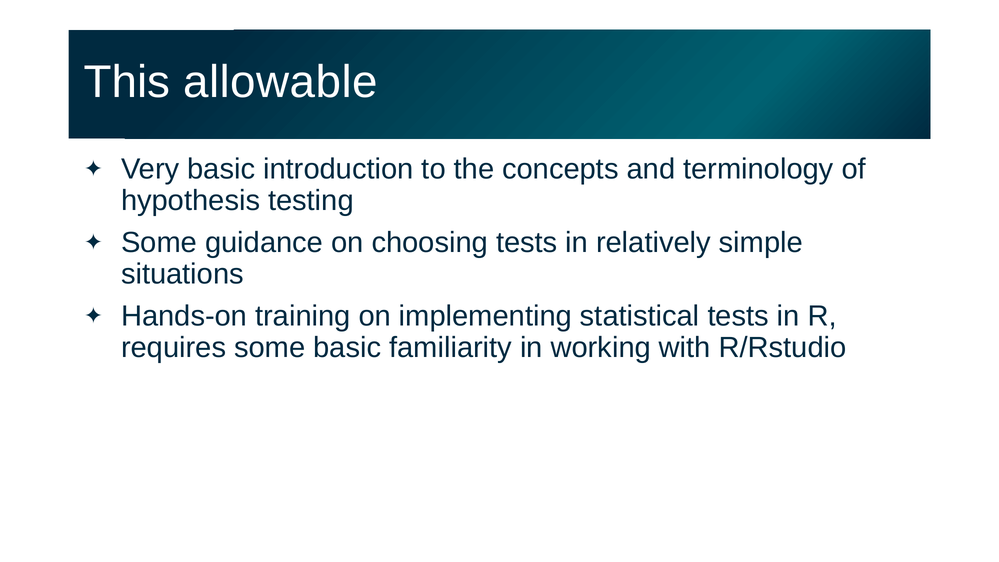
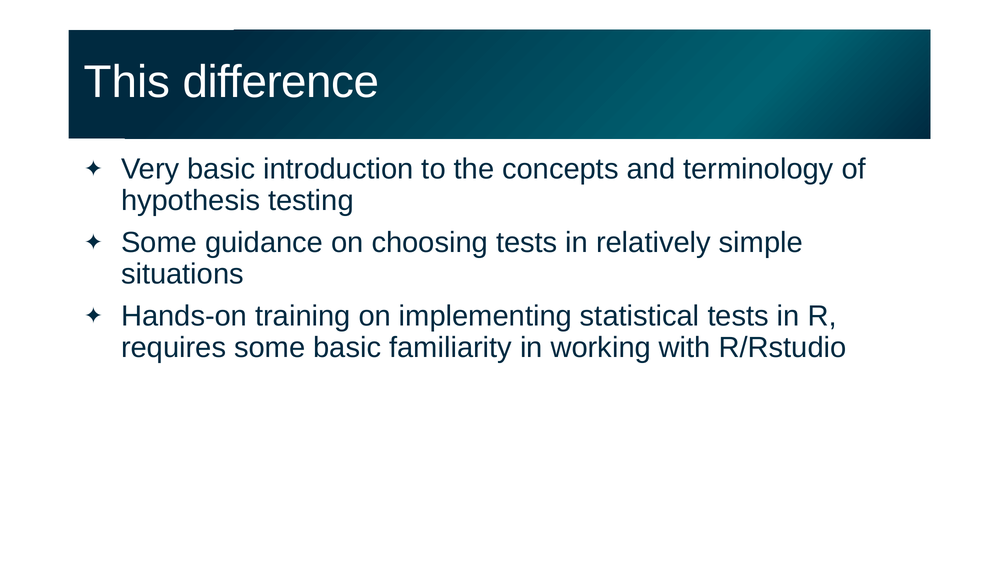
allowable: allowable -> difference
